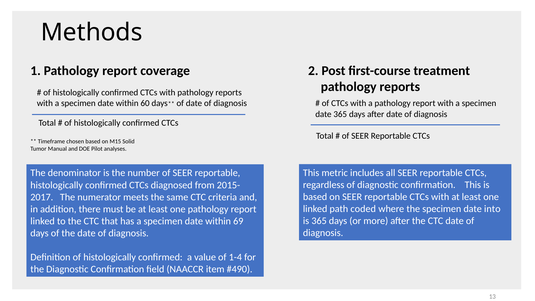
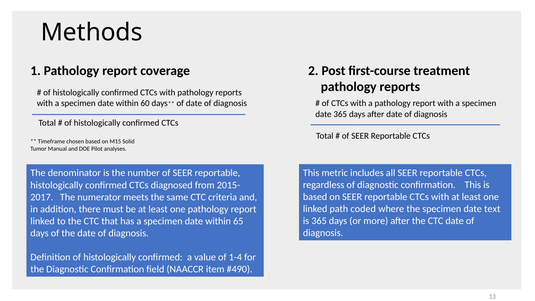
into: into -> text
69: 69 -> 65
